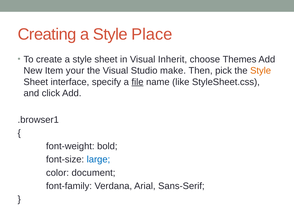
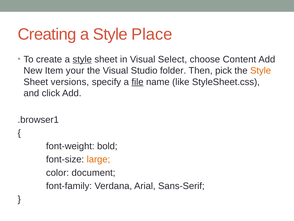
style at (82, 59) underline: none -> present
Inherit: Inherit -> Select
Themes: Themes -> Content
make: make -> folder
interface: interface -> versions
large colour: blue -> orange
